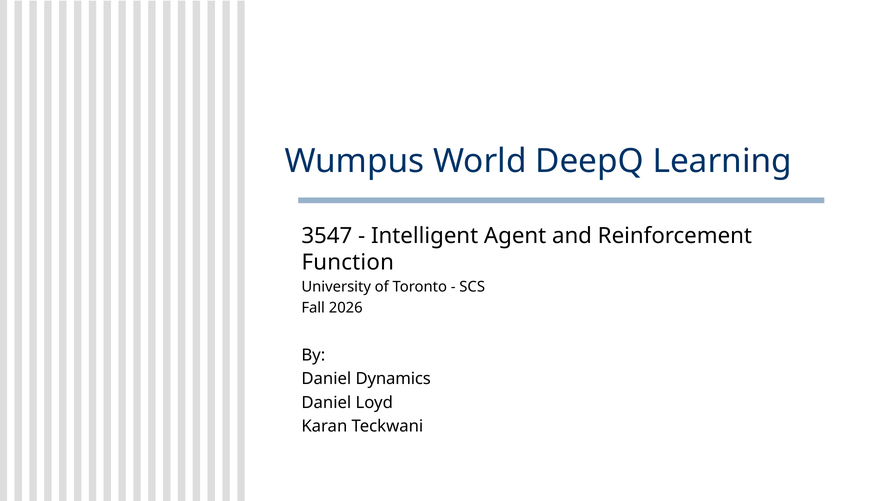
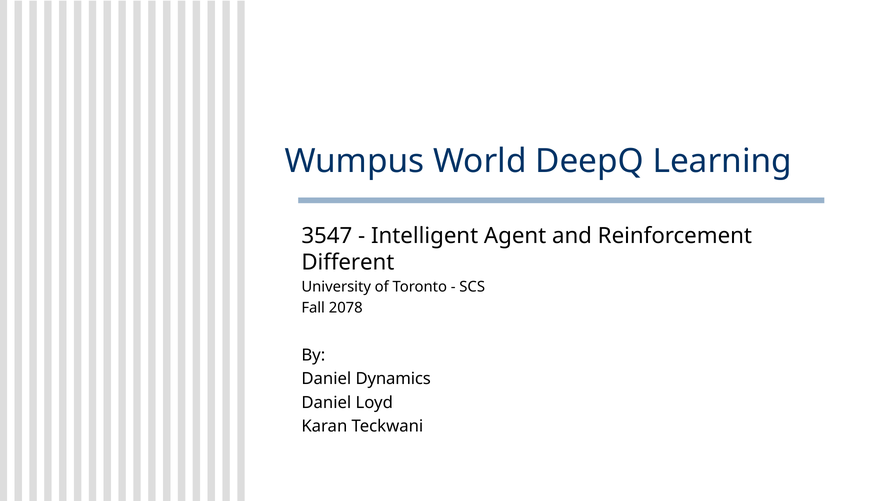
Function: Function -> Different
2026: 2026 -> 2078
